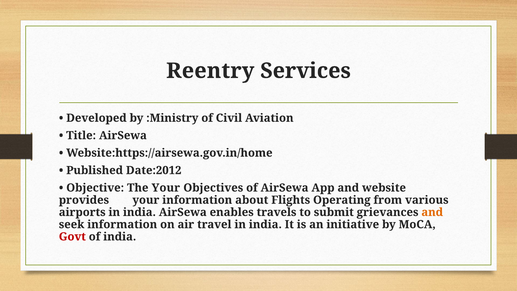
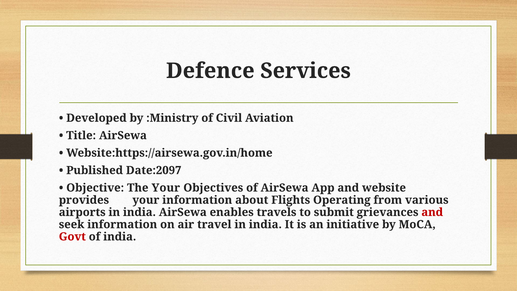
Reentry: Reentry -> Defence
Date:2012: Date:2012 -> Date:2097
and at (432, 212) colour: orange -> red
